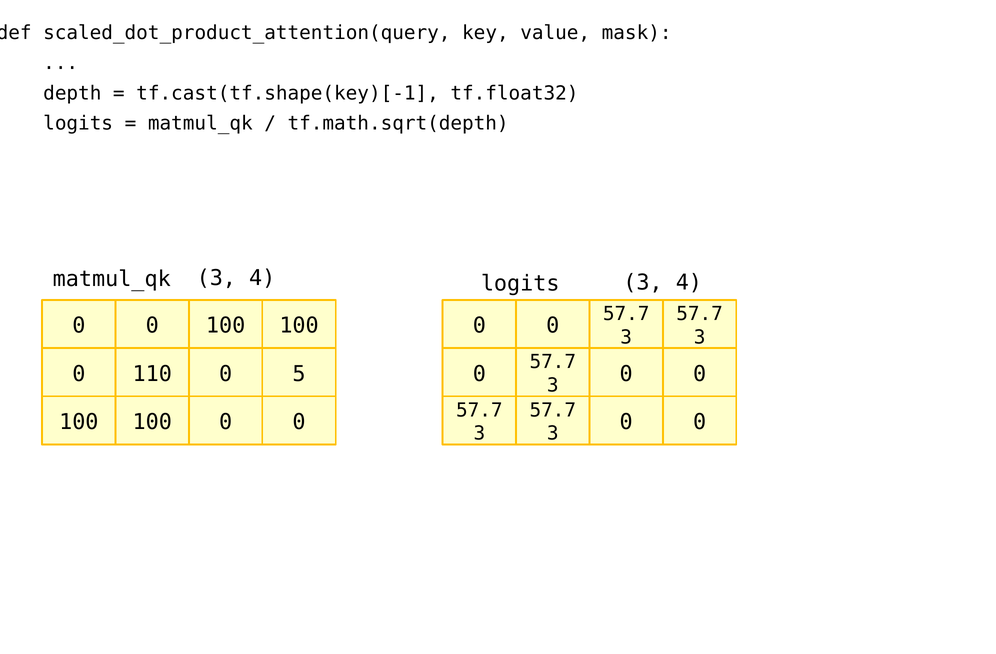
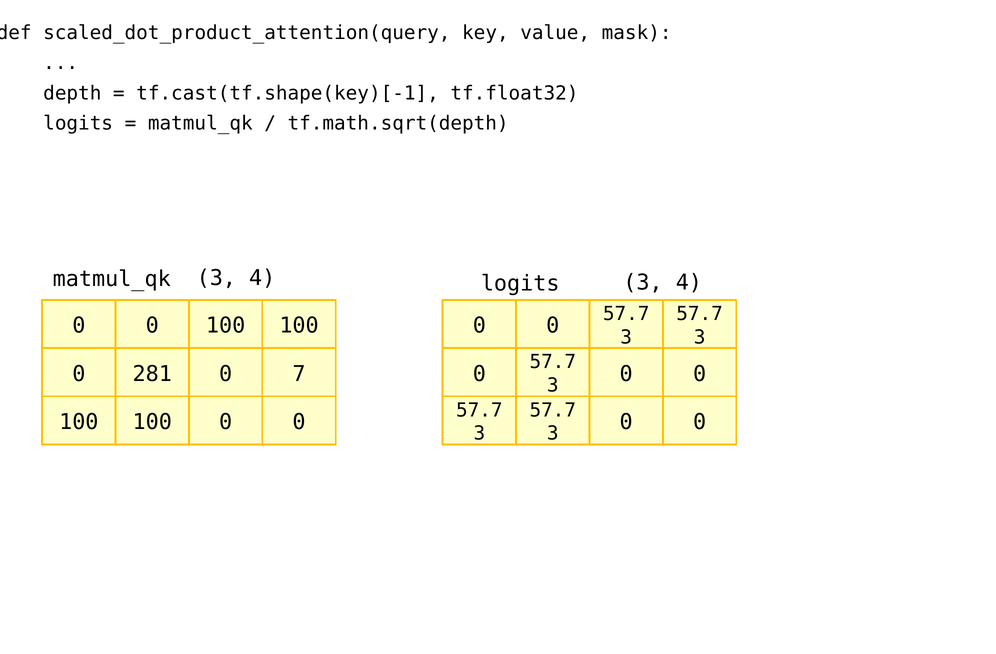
110: 110 -> 281
5: 5 -> 7
